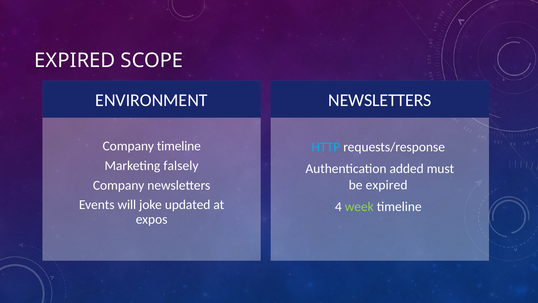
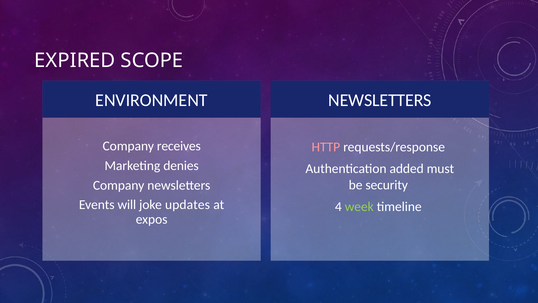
Company timeline: timeline -> receives
HTTP colour: light blue -> pink
falsely: falsely -> denies
be expired: expired -> security
updated: updated -> updates
